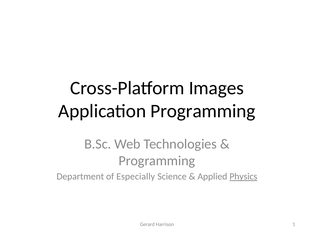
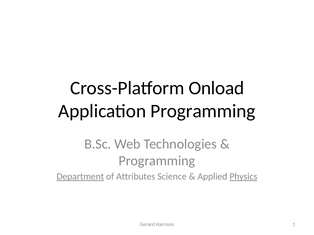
Images: Images -> Onload
Department underline: none -> present
Especially: Especially -> Attributes
